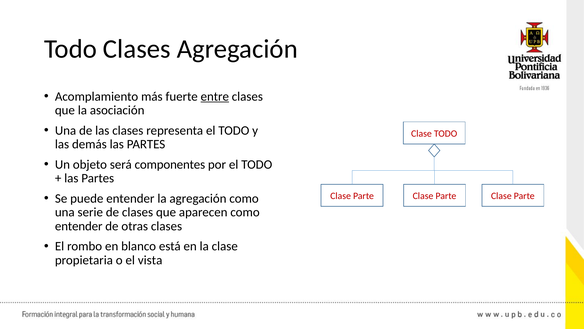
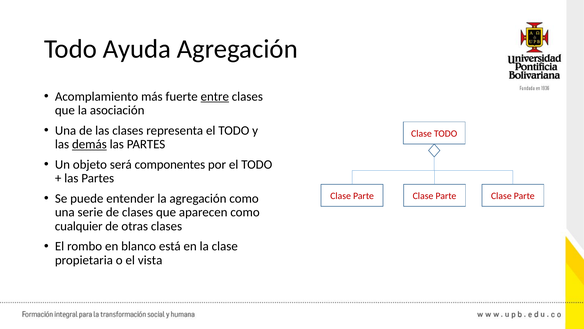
Todo Clases: Clases -> Ayuda
demás underline: none -> present
entender at (79, 226): entender -> cualquier
